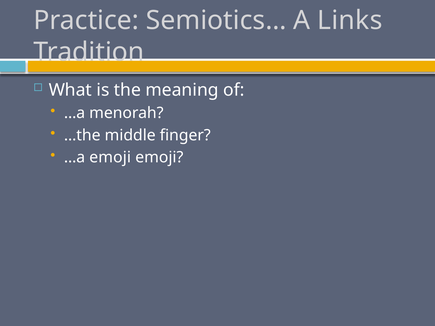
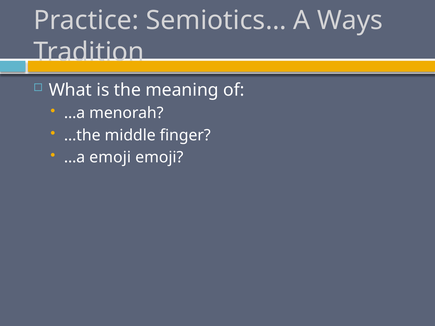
Links: Links -> Ways
